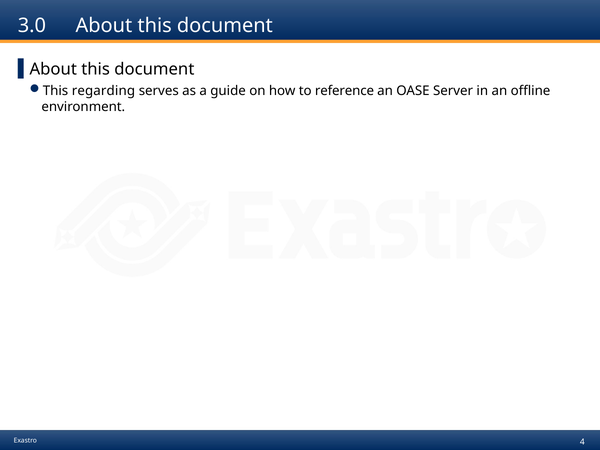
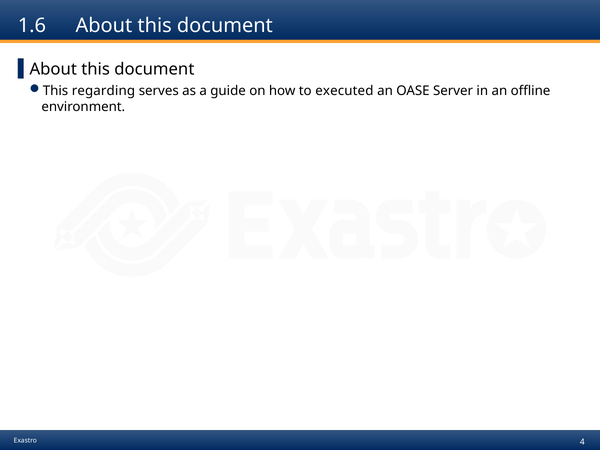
3.0: 3.0 -> 1.6
reference: reference -> executed
